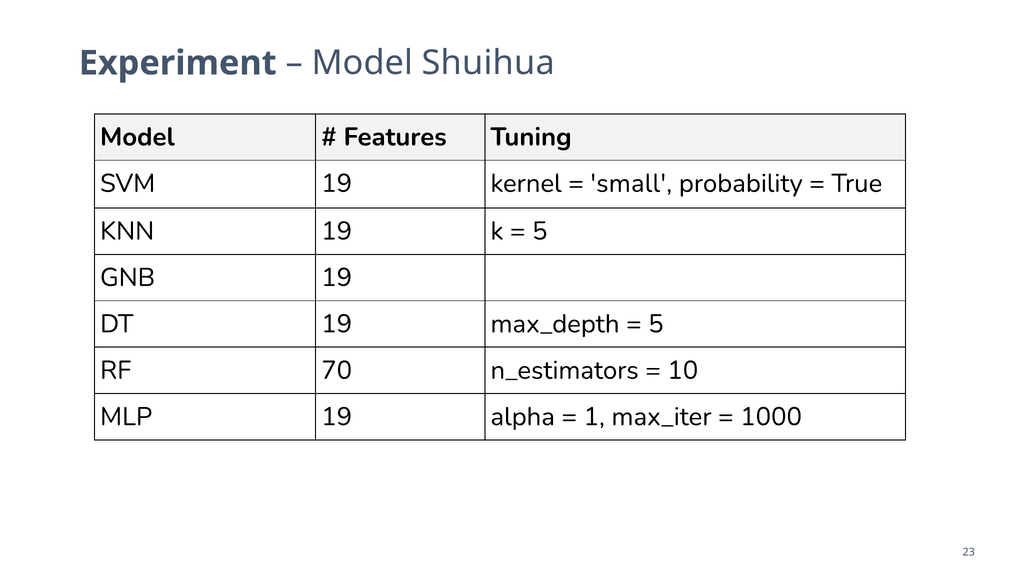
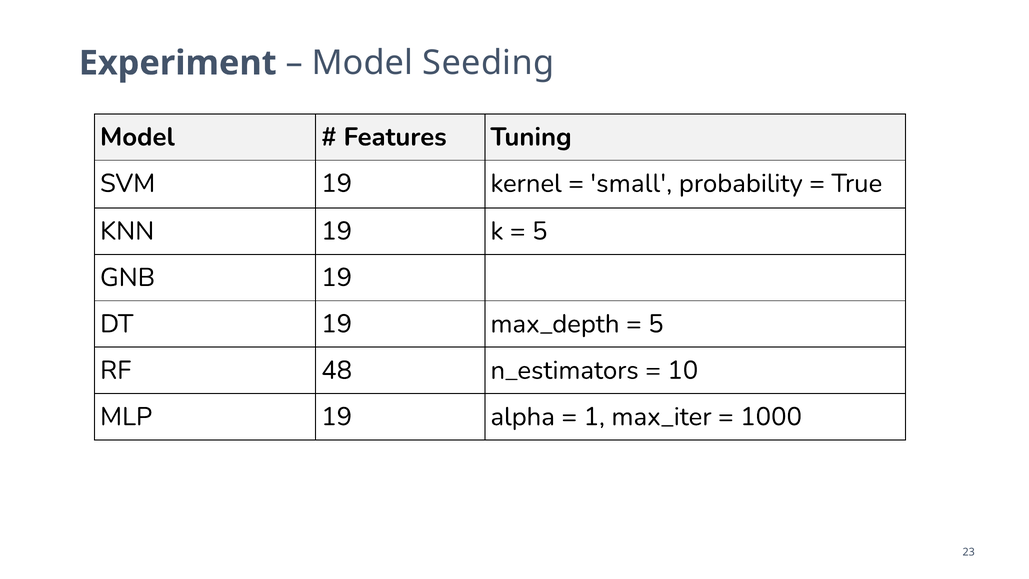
Shuihua: Shuihua -> Seeding
70: 70 -> 48
